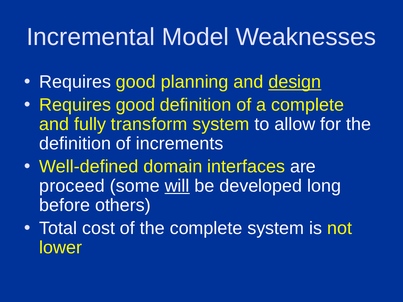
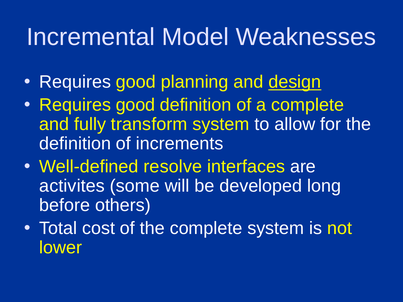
domain: domain -> resolve
proceed: proceed -> activites
will underline: present -> none
